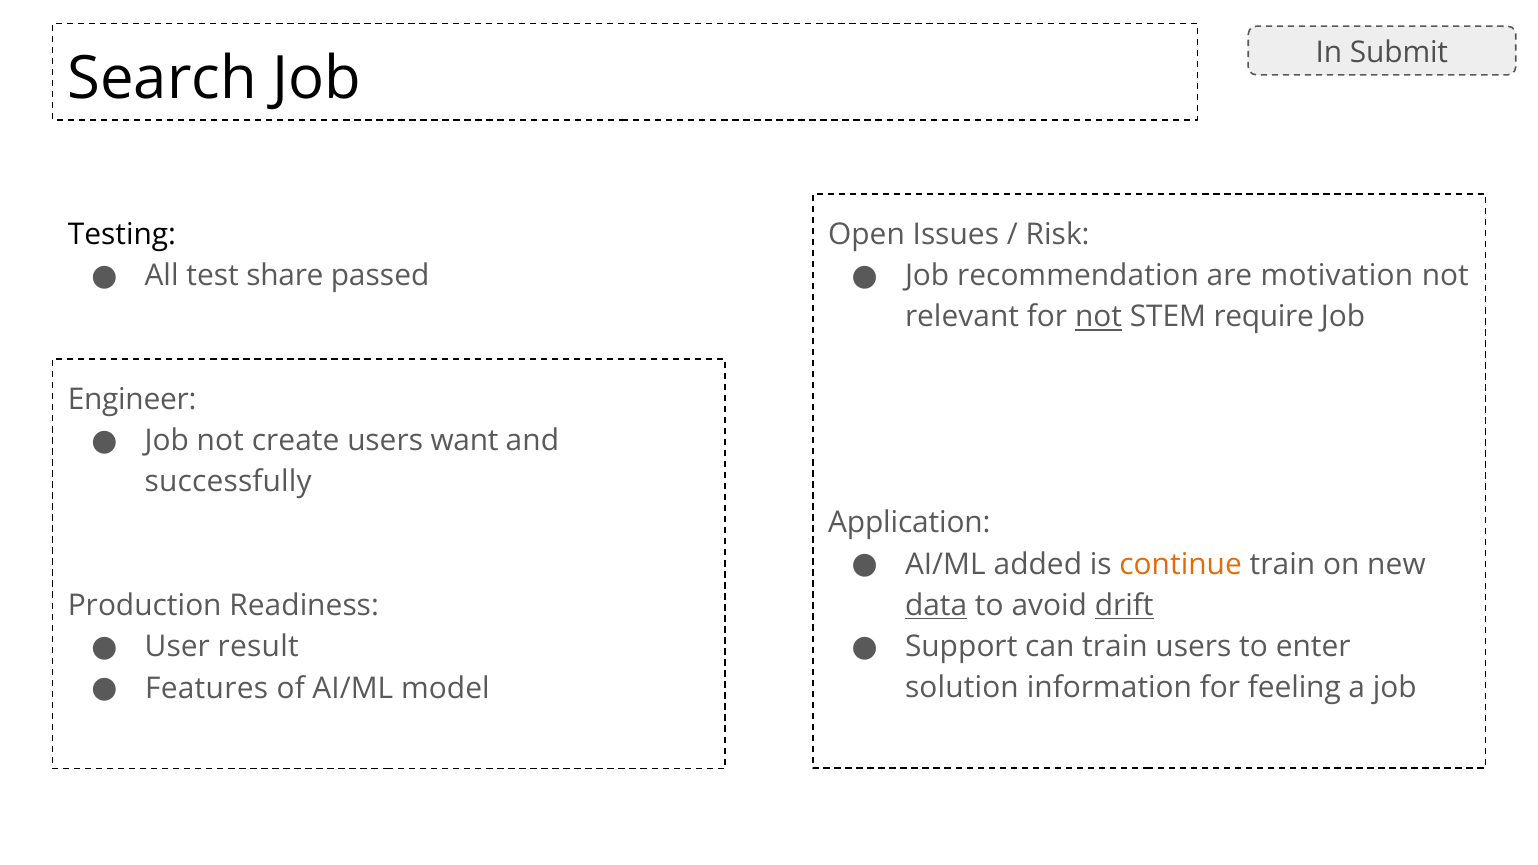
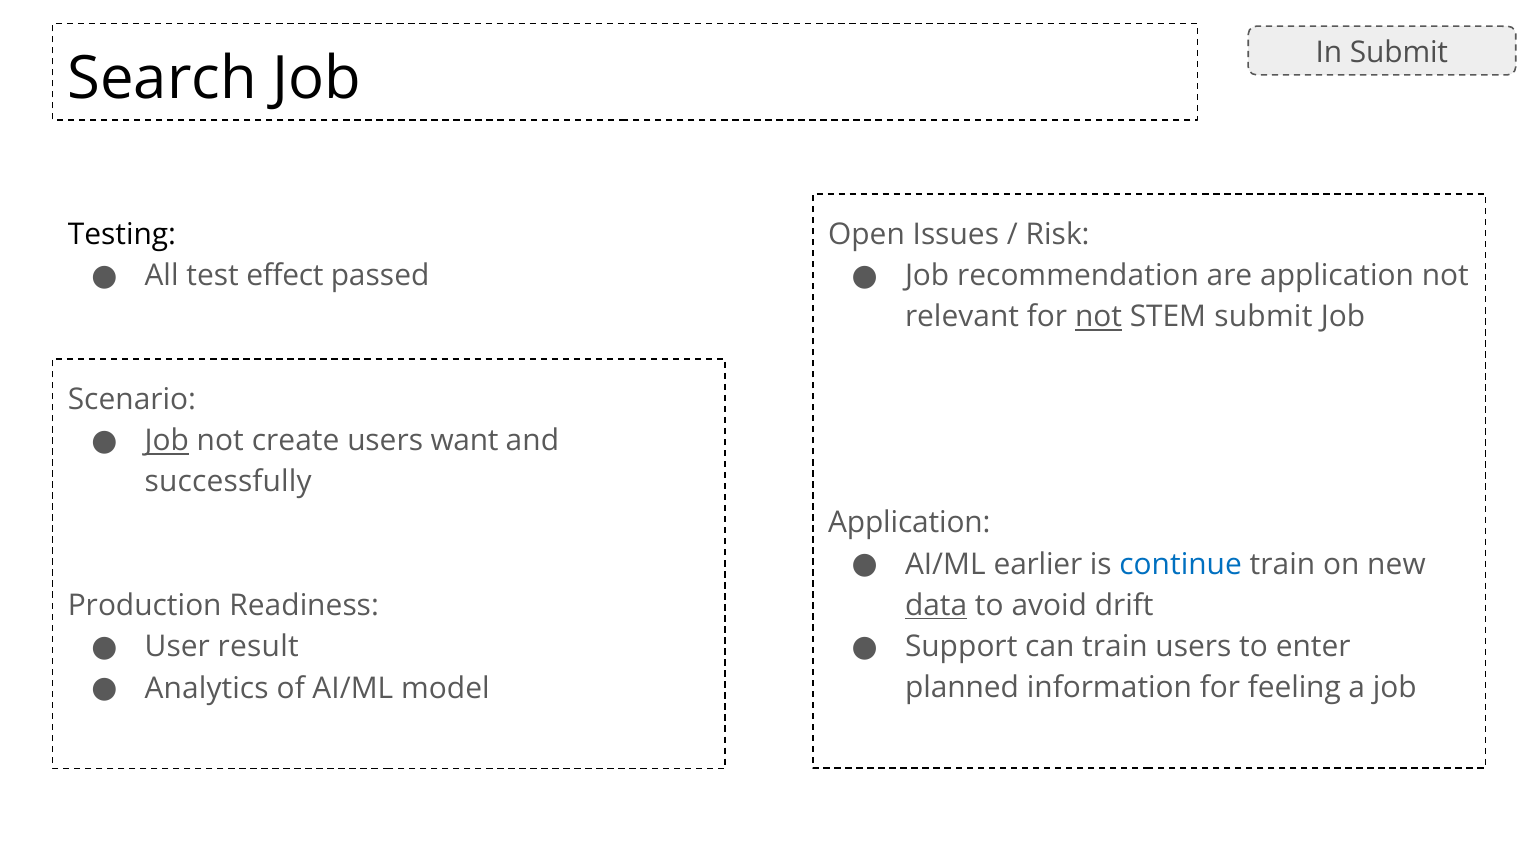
share: share -> effect
are motivation: motivation -> application
STEM require: require -> submit
Engineer: Engineer -> Scenario
Job at (167, 441) underline: none -> present
added: added -> earlier
continue colour: orange -> blue
drift underline: present -> none
Features: Features -> Analytics
solution: solution -> planned
